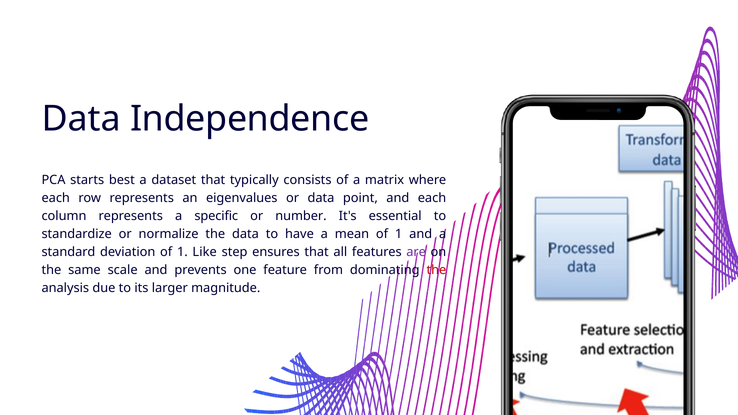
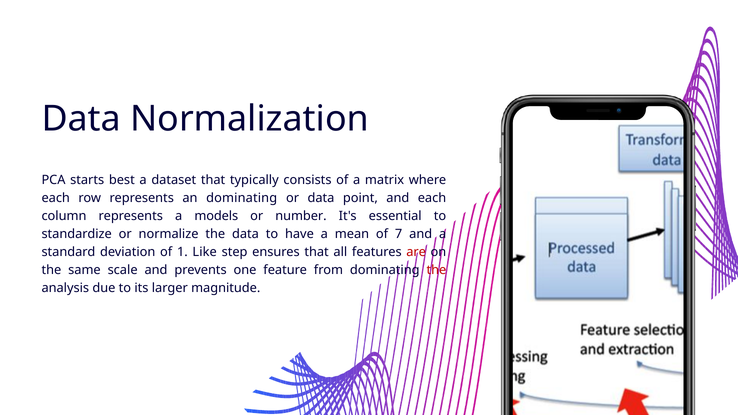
Independence: Independence -> Normalization
an eigenvalues: eigenvalues -> dominating
specific: specific -> models
mean of 1: 1 -> 7
are colour: purple -> red
